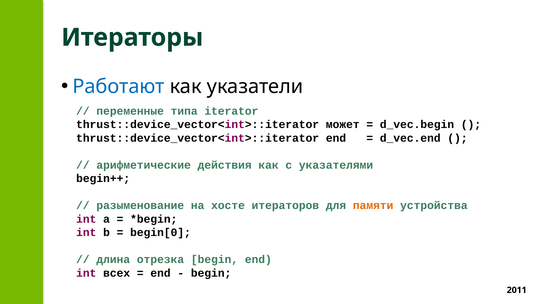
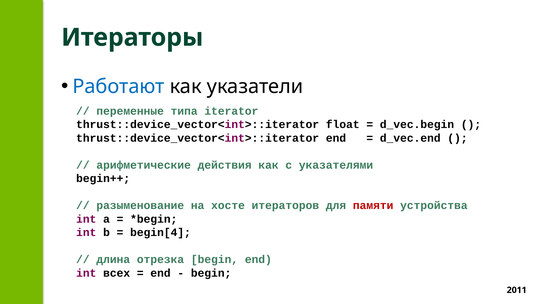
может: может -> float
памяти colour: orange -> red
begin[0: begin[0 -> begin[4
